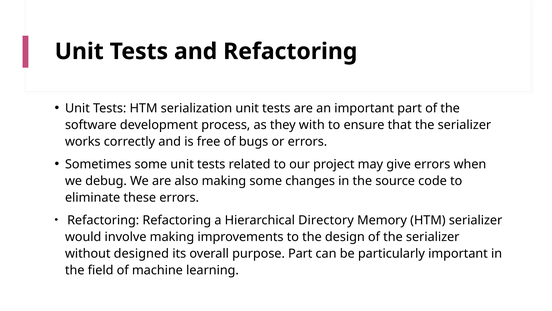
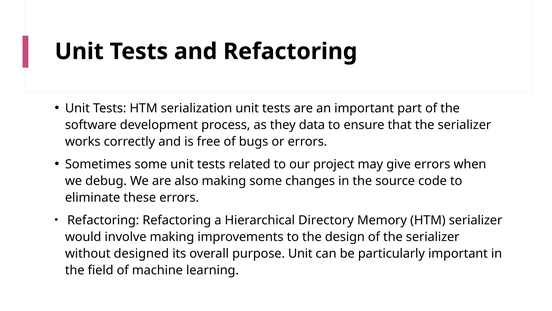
with: with -> data
purpose Part: Part -> Unit
